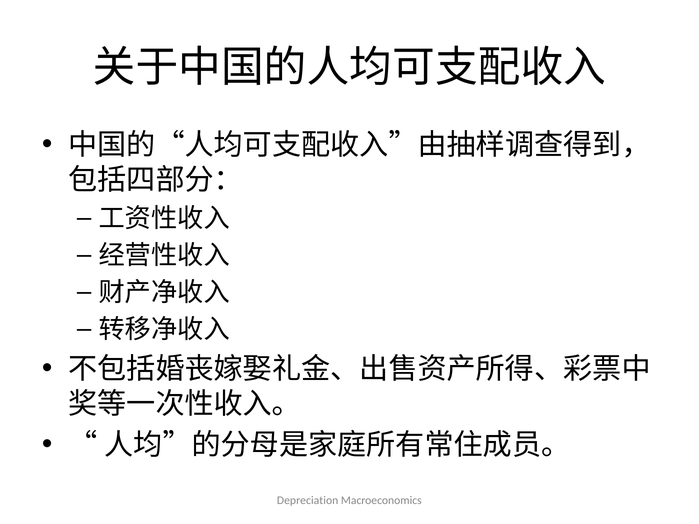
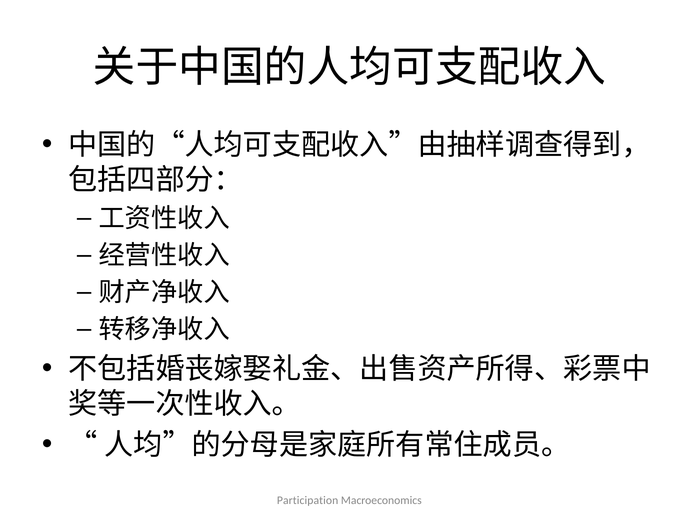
Depreciation: Depreciation -> Participation
